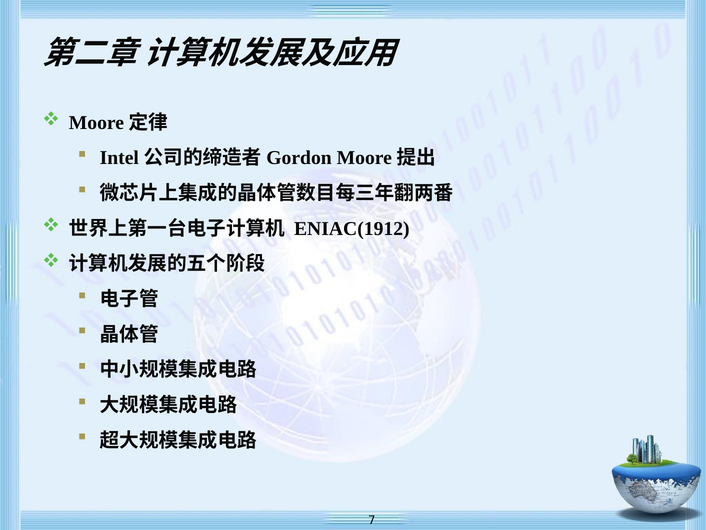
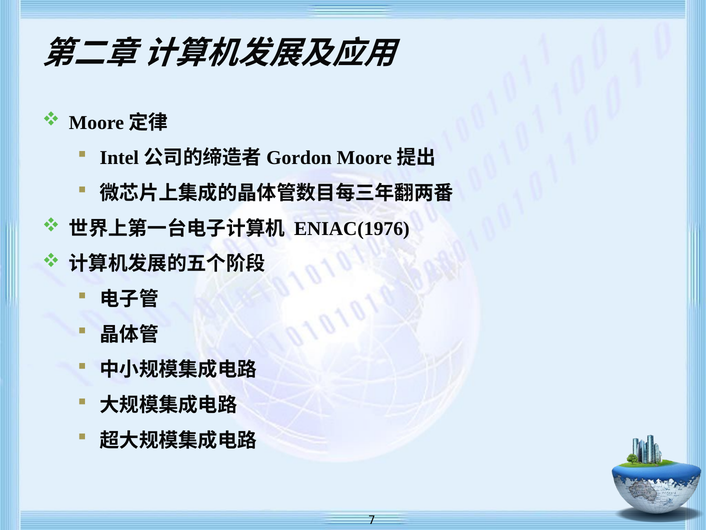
ENIAC(1912: ENIAC(1912 -> ENIAC(1976
